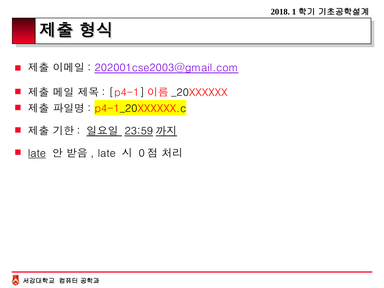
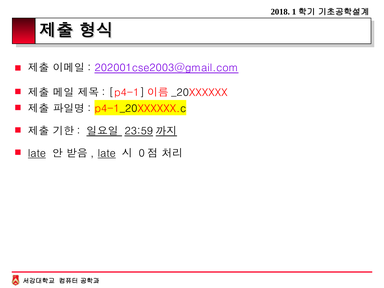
late at (107, 153) underline: none -> present
